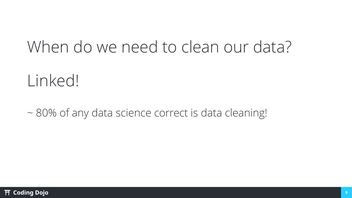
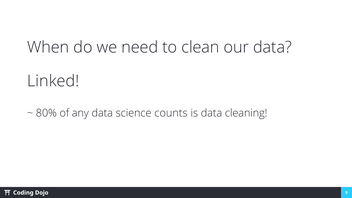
correct: correct -> counts
